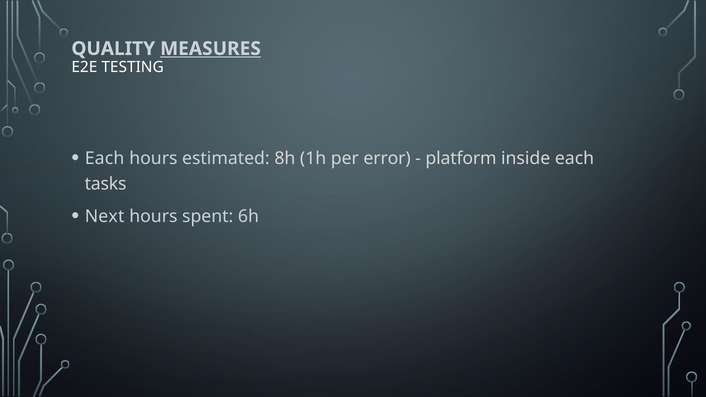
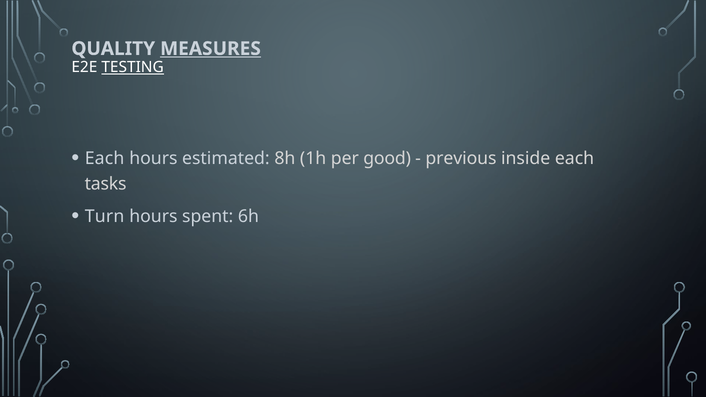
TESTING underline: none -> present
error: error -> good
platform: platform -> previous
Next: Next -> Turn
